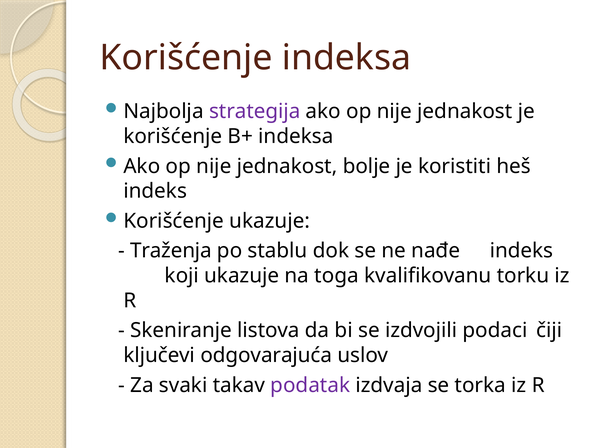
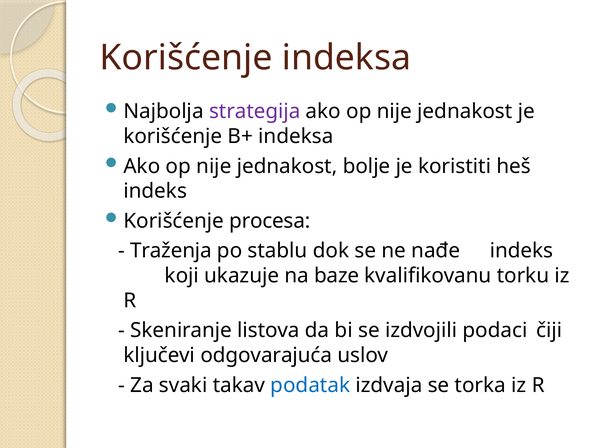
Korišćenje ukazuje: ukazuje -> procesa
toga: toga -> baze
podatak colour: purple -> blue
